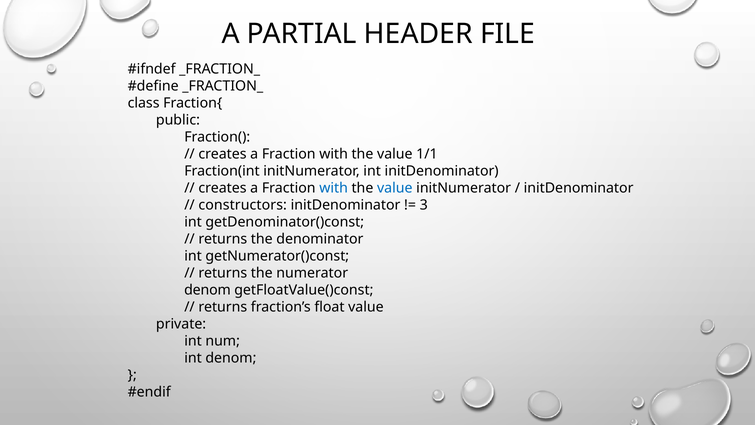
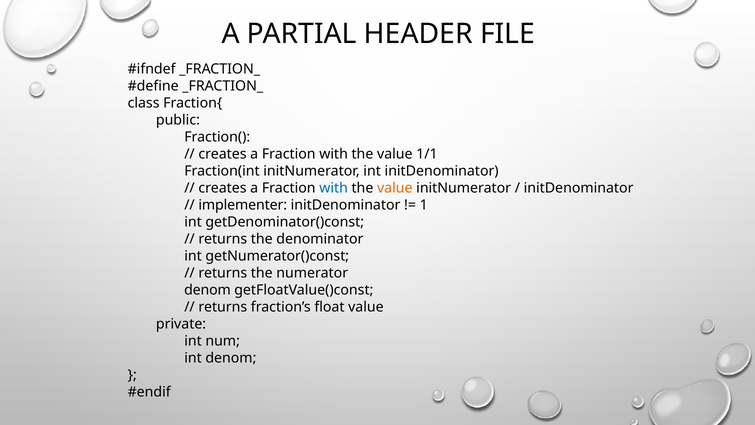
value at (395, 188) colour: blue -> orange
constructors: constructors -> implementer
3: 3 -> 1
